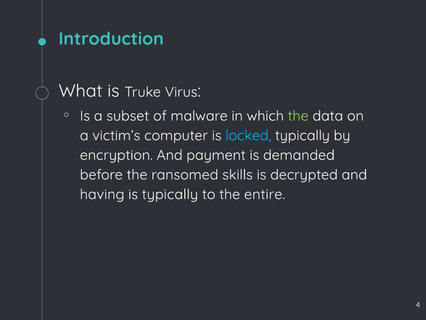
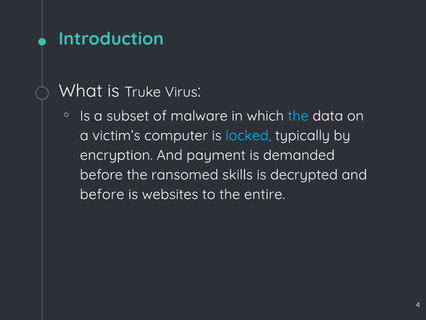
the at (298, 116) colour: light green -> light blue
having at (102, 194): having -> before
is typically: typically -> websites
